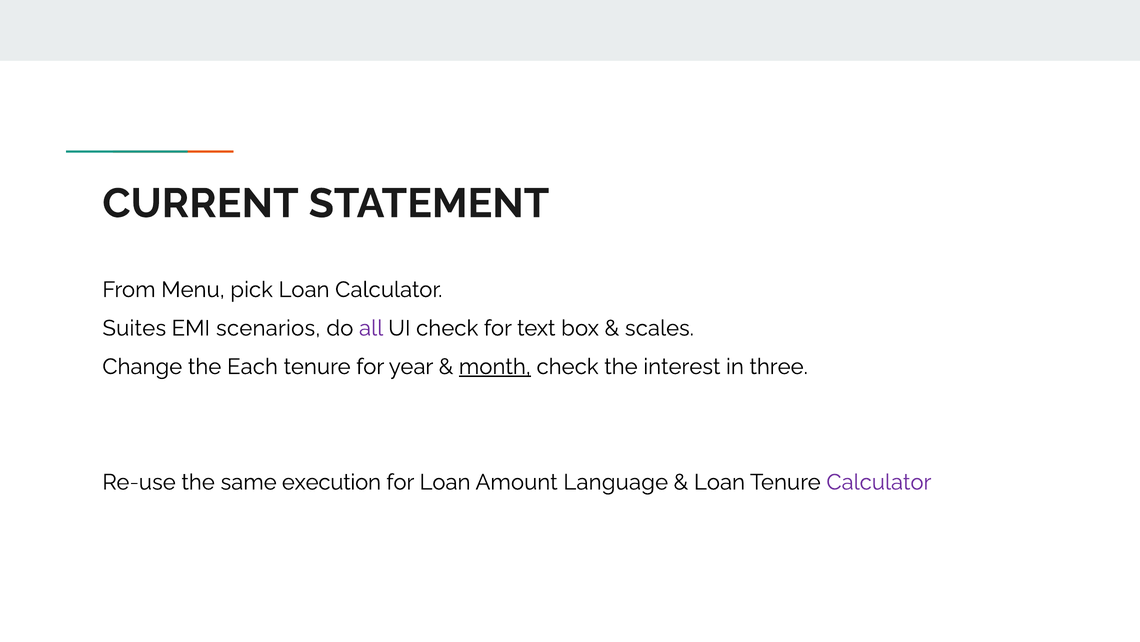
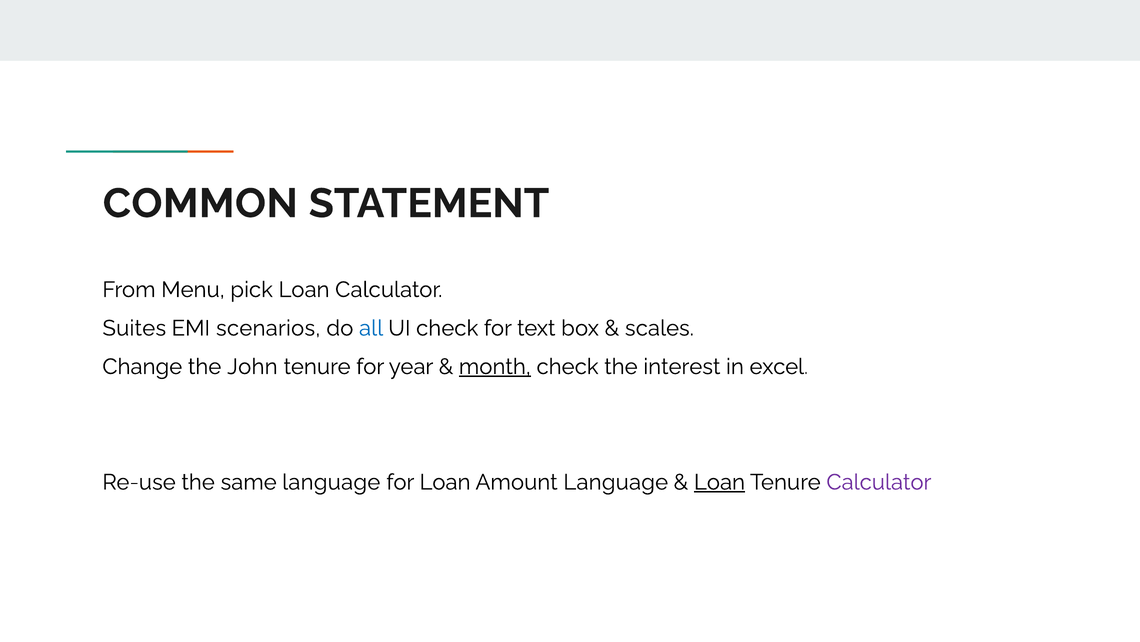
CURRENT: CURRENT -> COMMON
all colour: purple -> blue
Each: Each -> John
three: three -> excel
same execution: execution -> language
Loan at (719, 482) underline: none -> present
